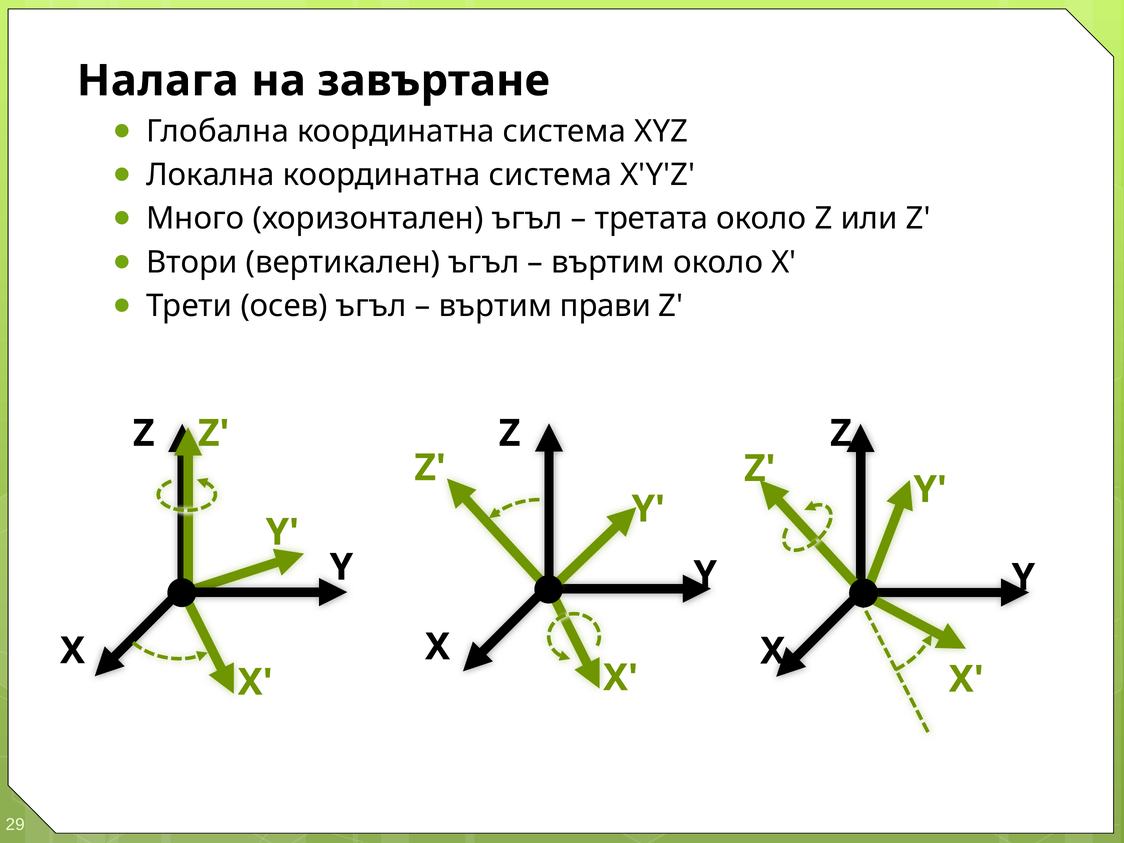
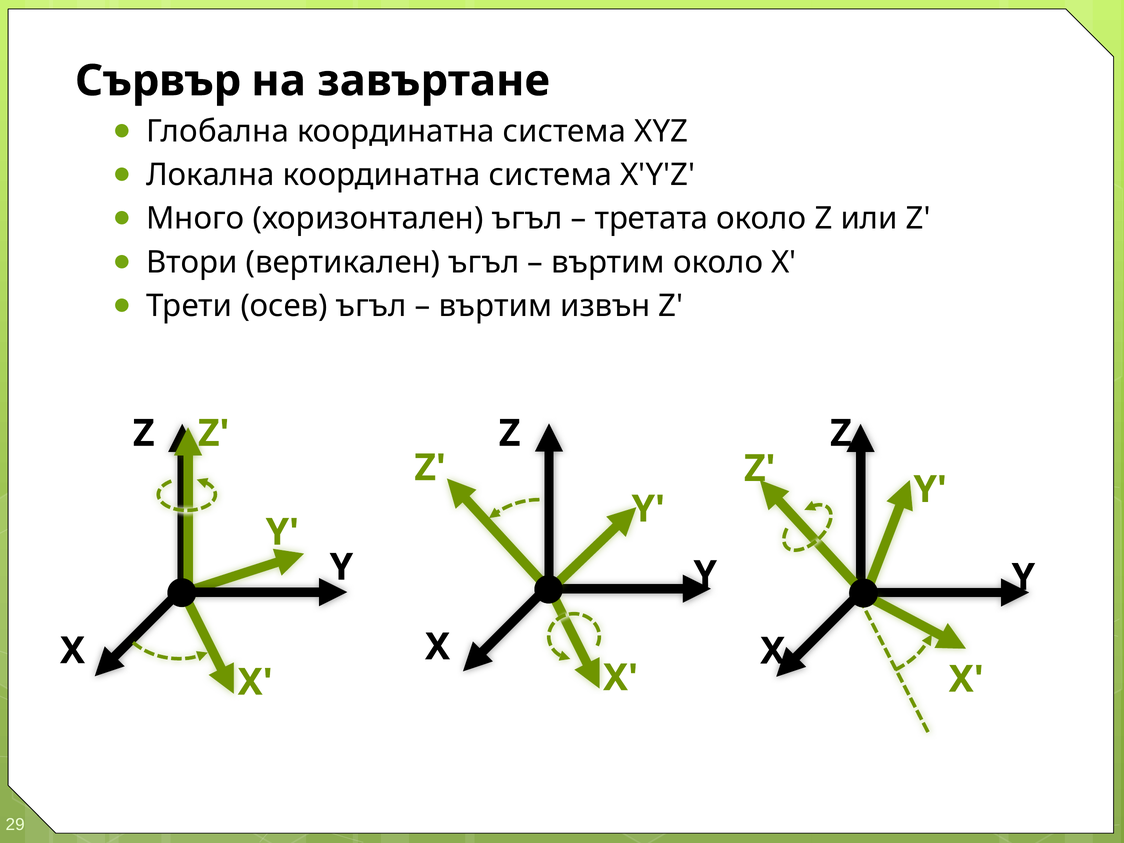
Налага: Налага -> Сървър
прави: прави -> извън
